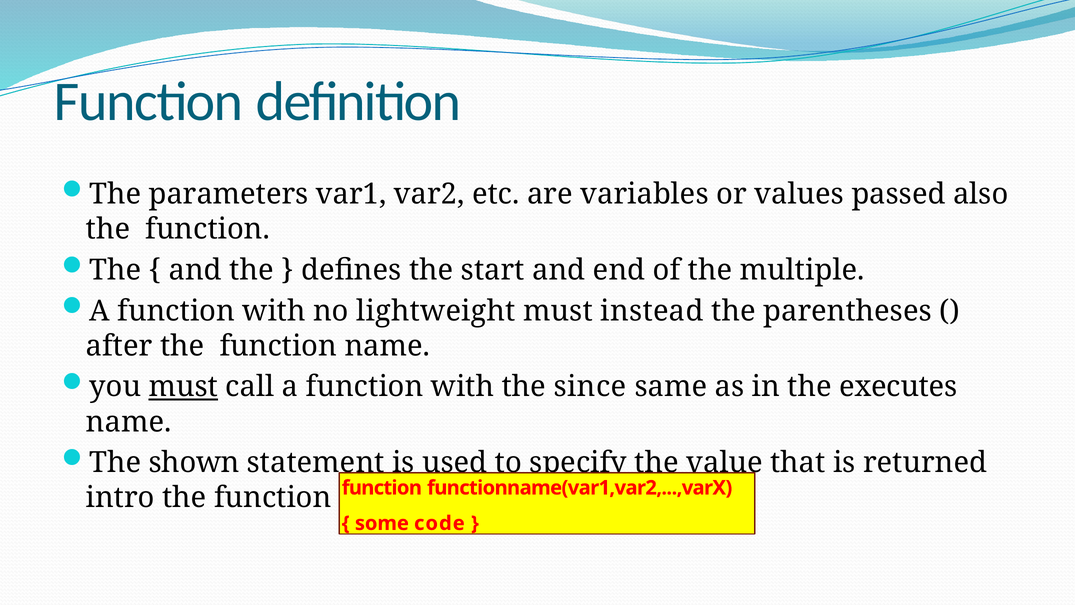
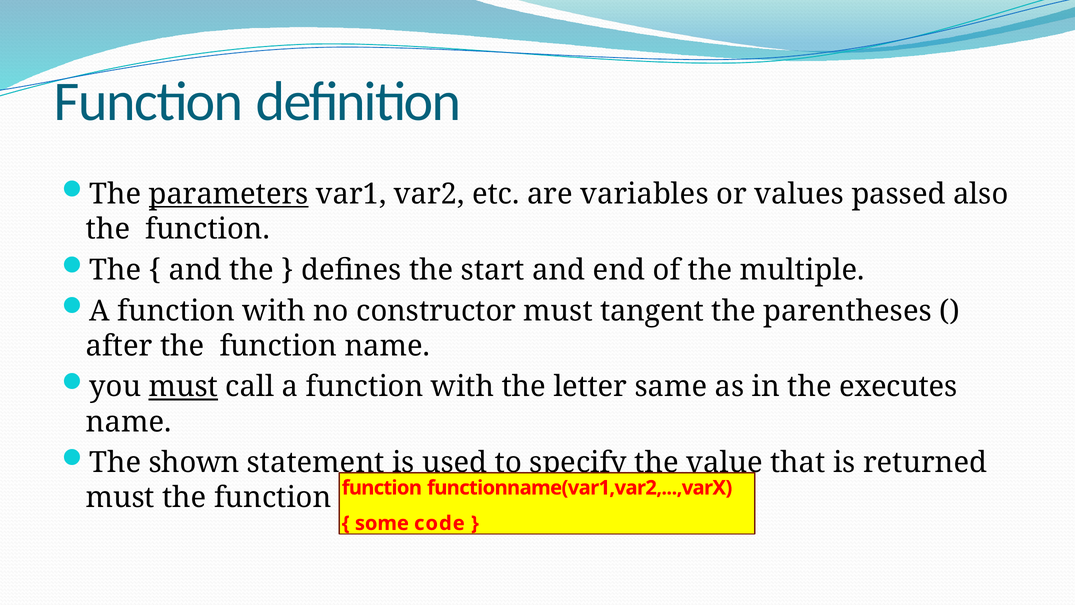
parameters underline: none -> present
lightweight: lightweight -> constructor
instead: instead -> tangent
since: since -> letter
intro at (120, 498): intro -> must
